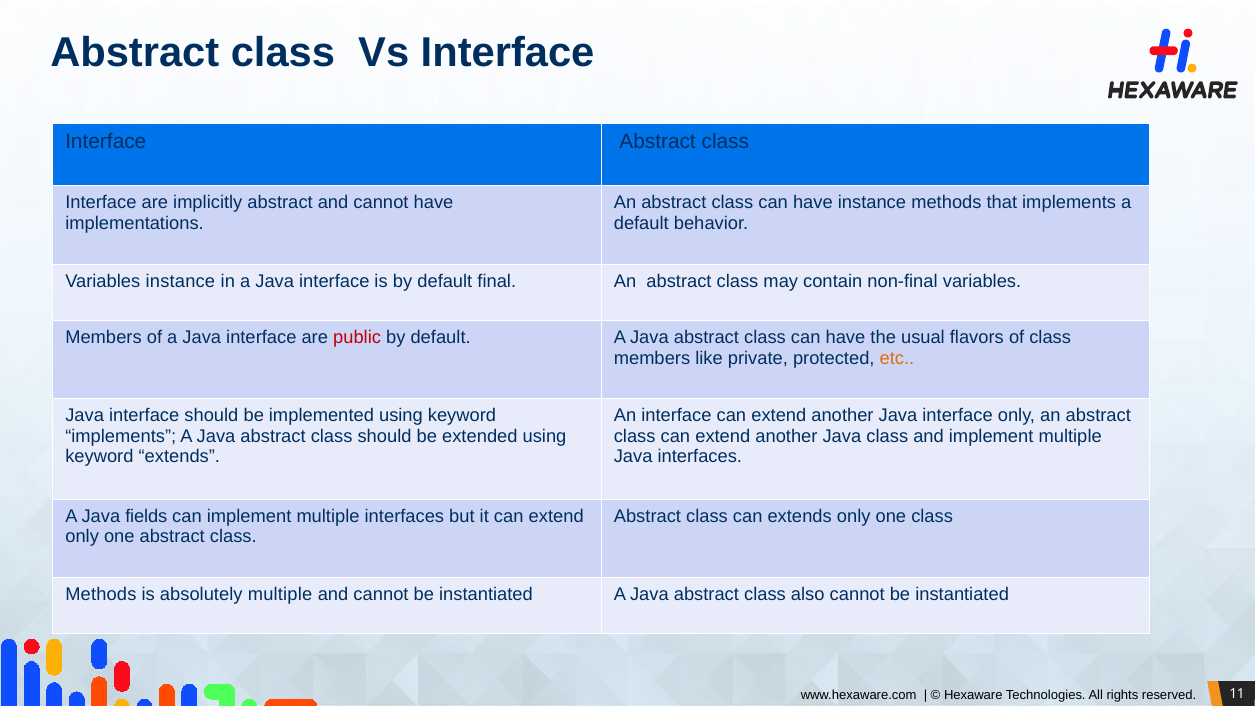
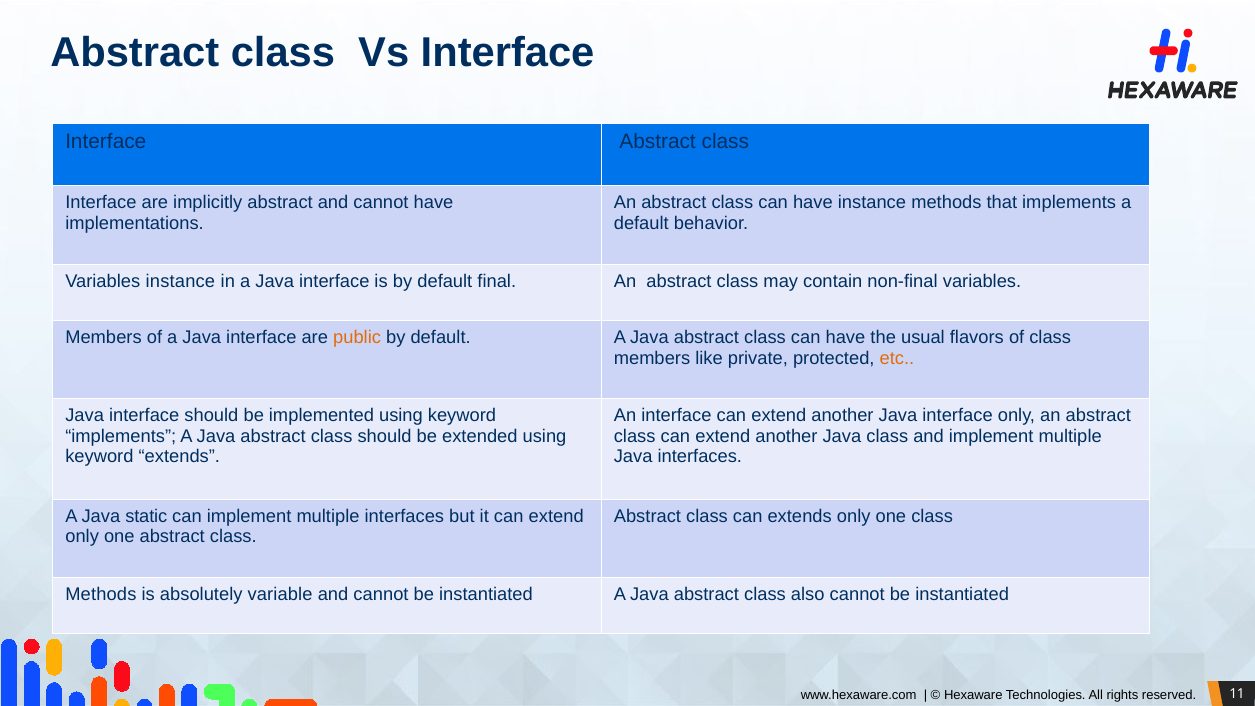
public colour: red -> orange
fields: fields -> static
absolutely multiple: multiple -> variable
